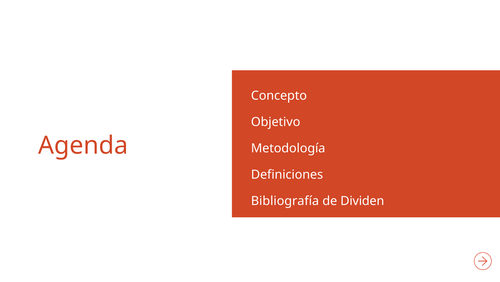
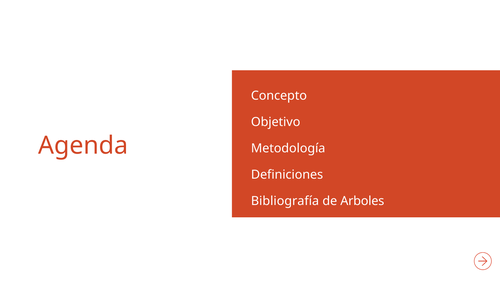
Dividen: Dividen -> Arboles
